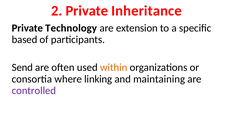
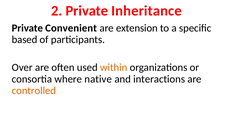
Technology: Technology -> Convenient
Send: Send -> Over
linking: linking -> native
maintaining: maintaining -> interactions
controlled colour: purple -> orange
